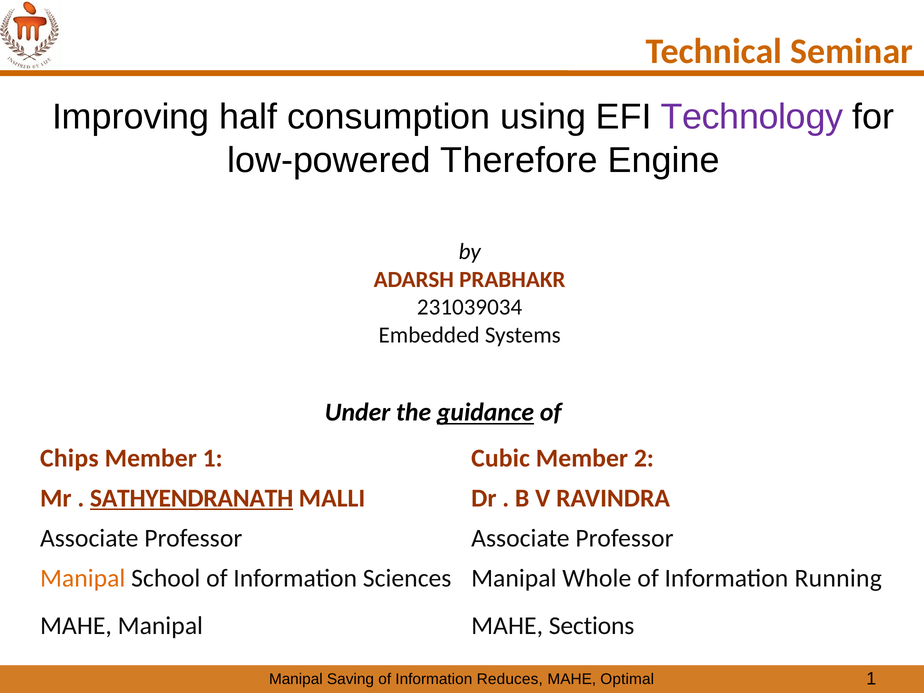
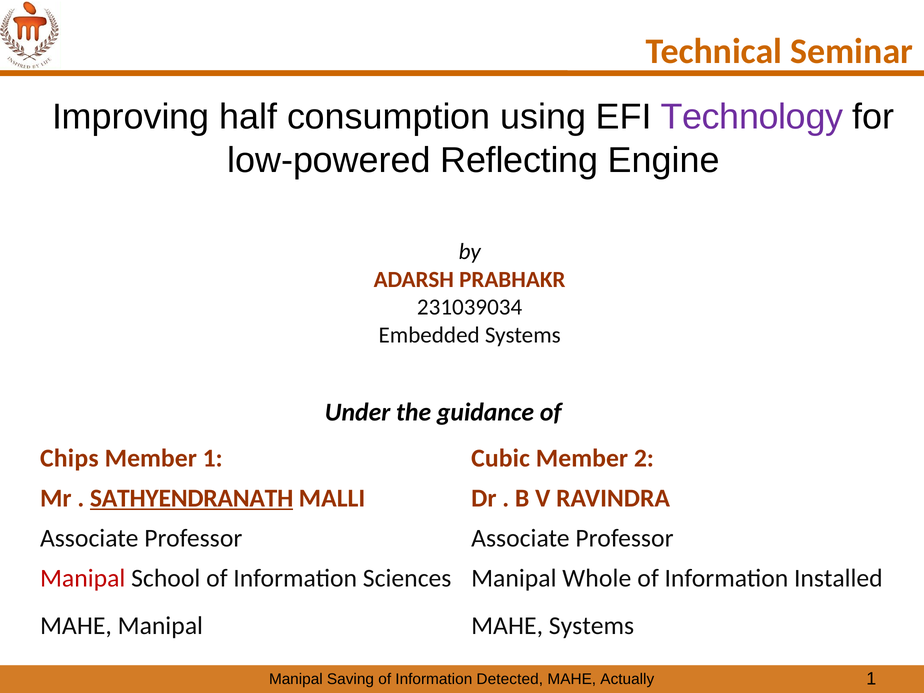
Therefore: Therefore -> Reflecting
guidance underline: present -> none
Manipal at (83, 578) colour: orange -> red
Running: Running -> Installed
MAHE Sections: Sections -> Systems
Reduces: Reduces -> Detected
Optimal: Optimal -> Actually
